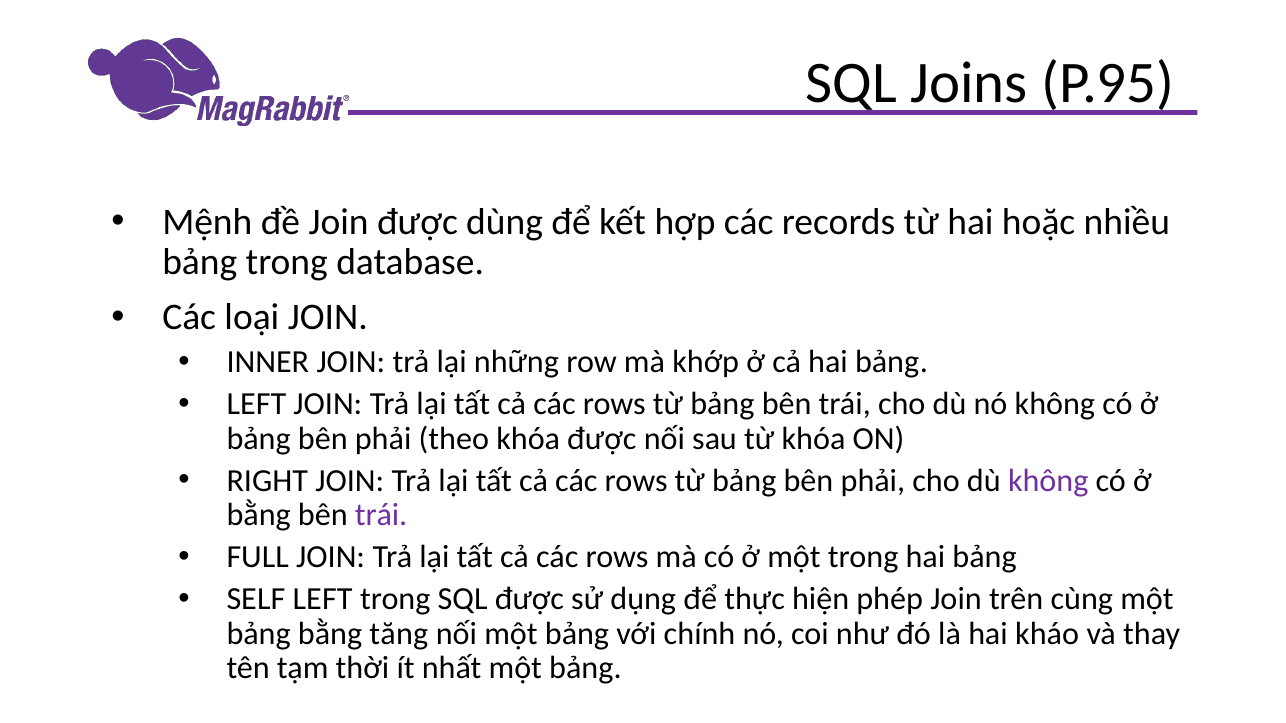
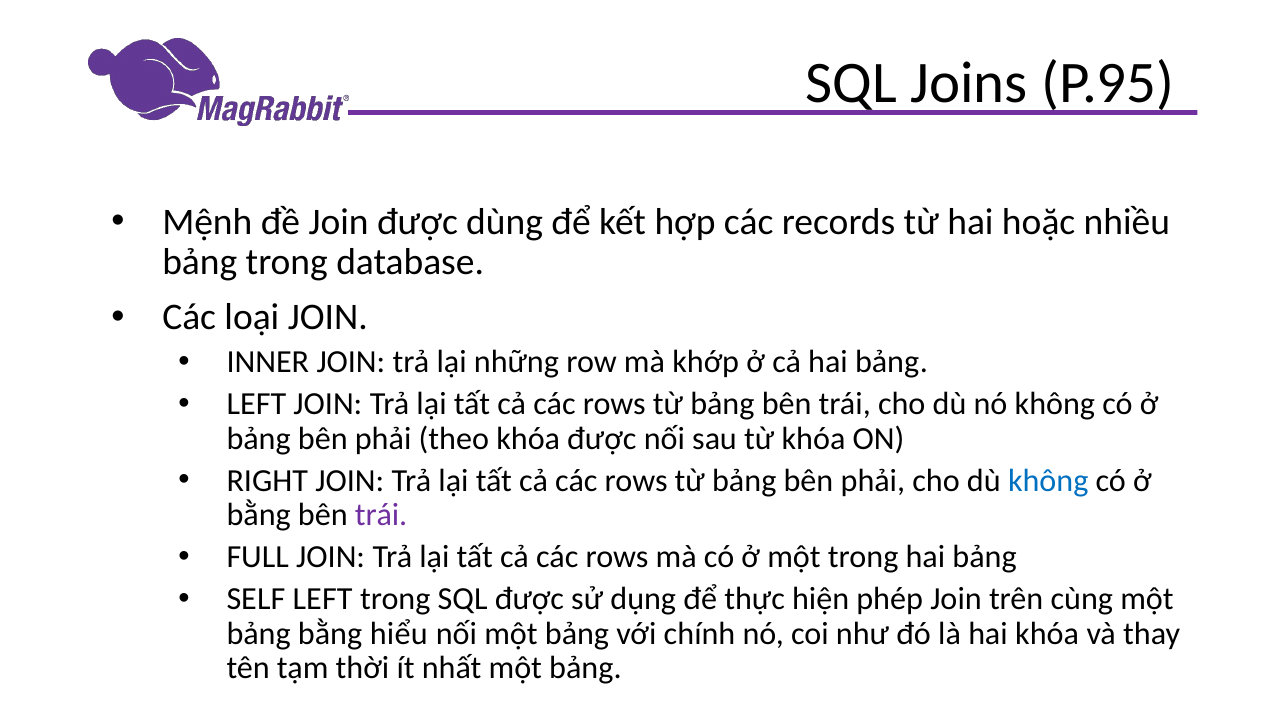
không at (1048, 481) colour: purple -> blue
tăng: tăng -> hiểu
hai kháo: kháo -> khóa
